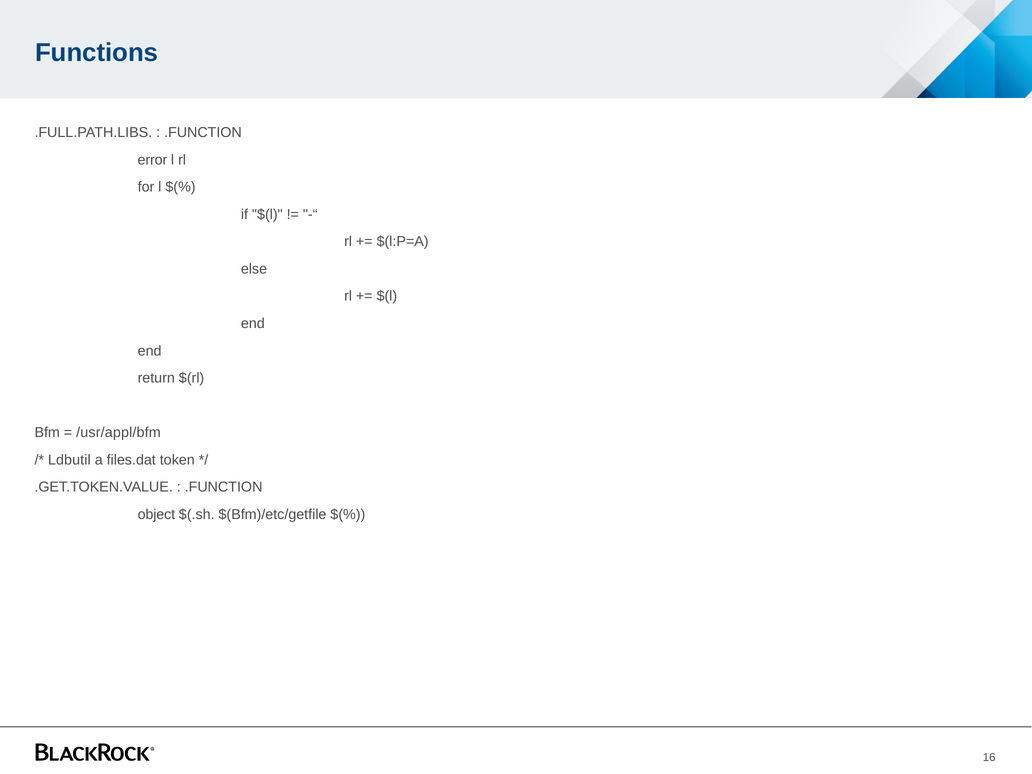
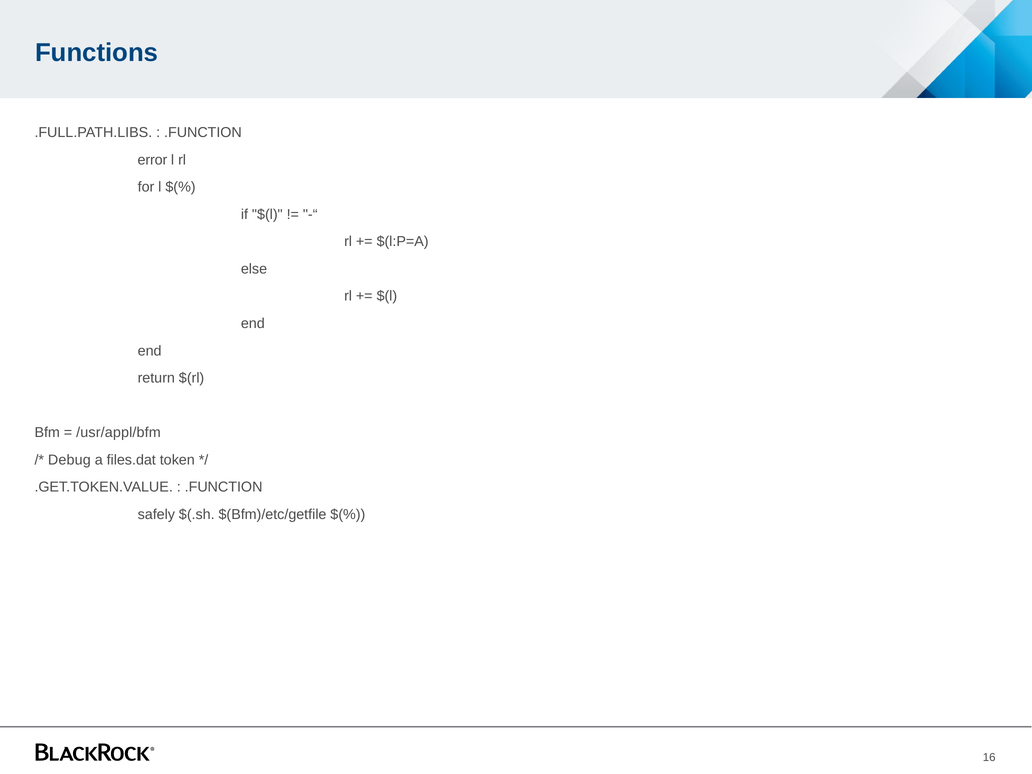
Ldbutil: Ldbutil -> Debug
object: object -> safely
